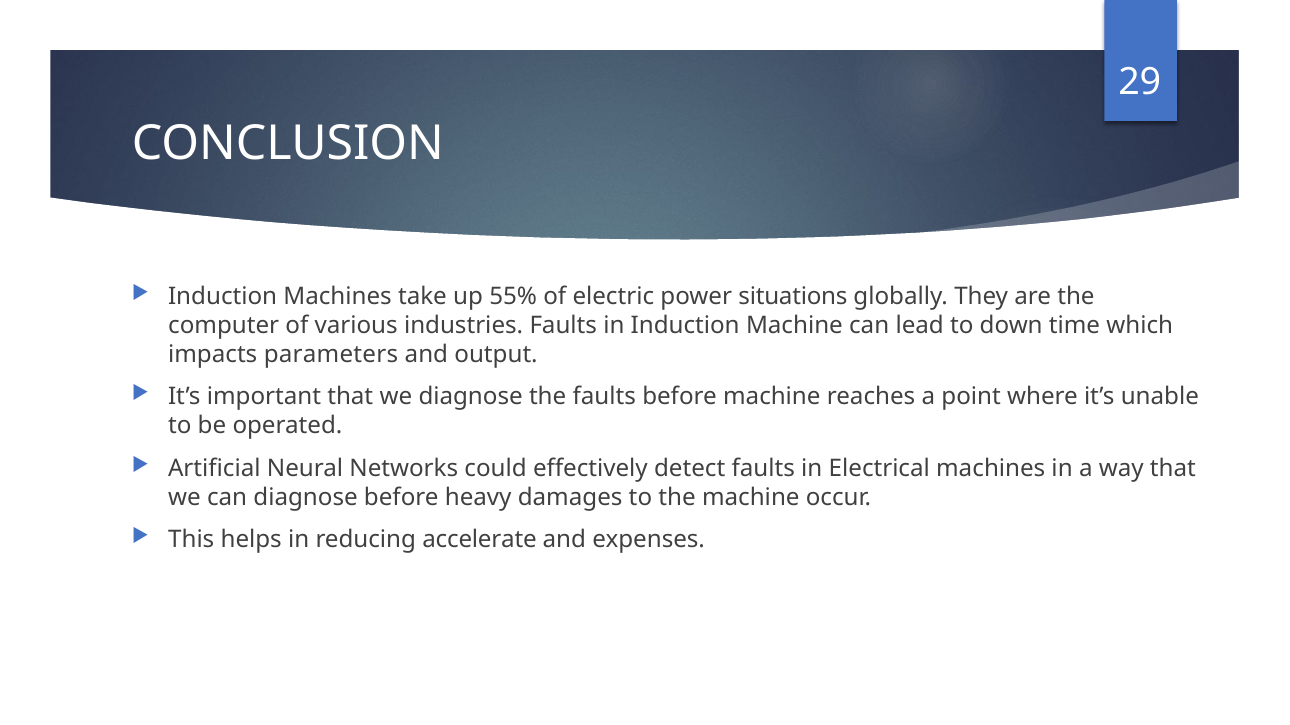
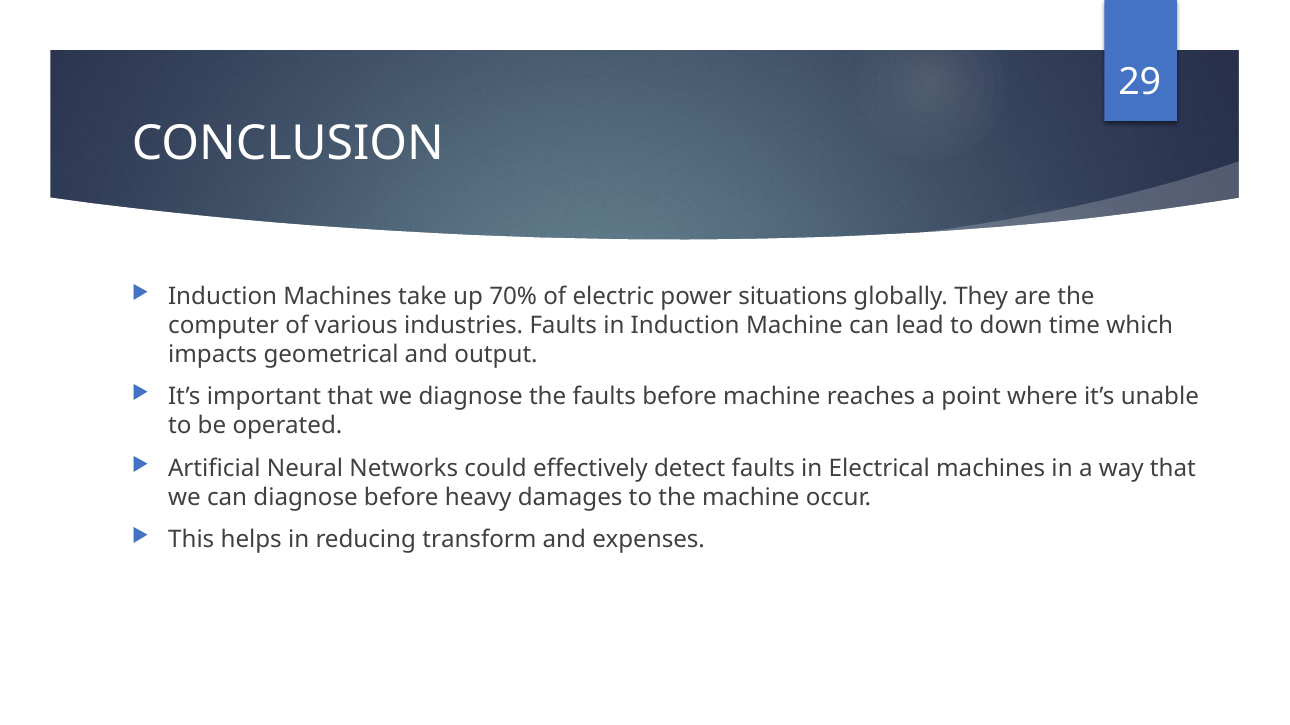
55%: 55% -> 70%
parameters: parameters -> geometrical
accelerate: accelerate -> transform
